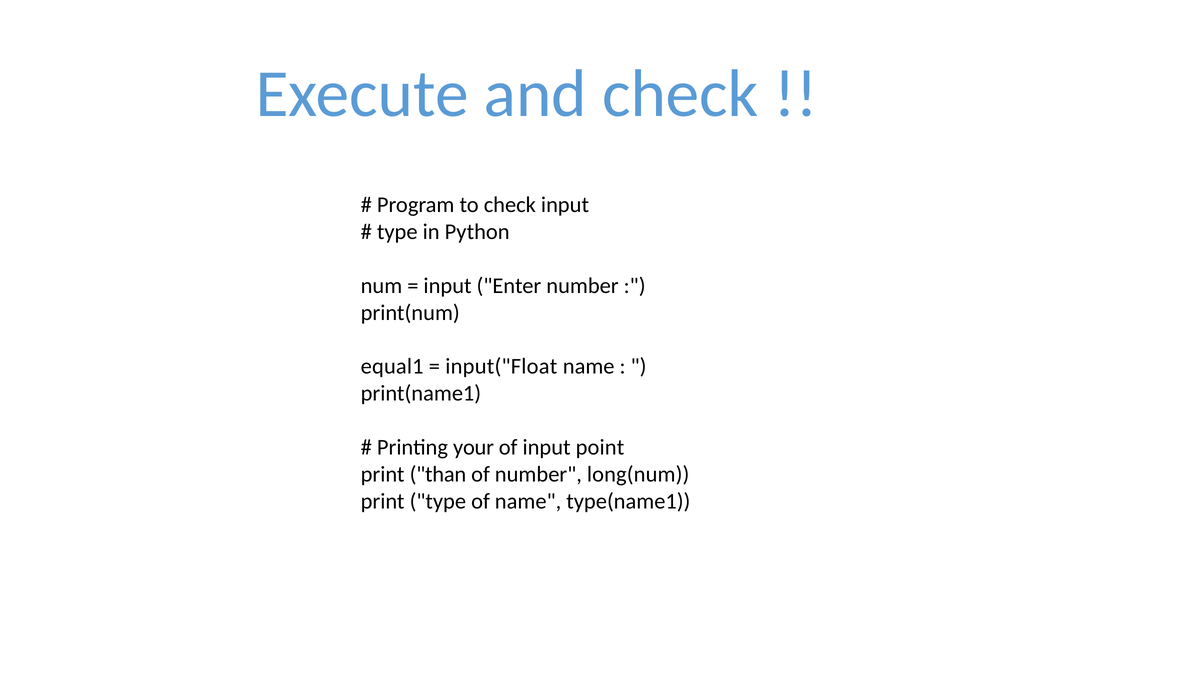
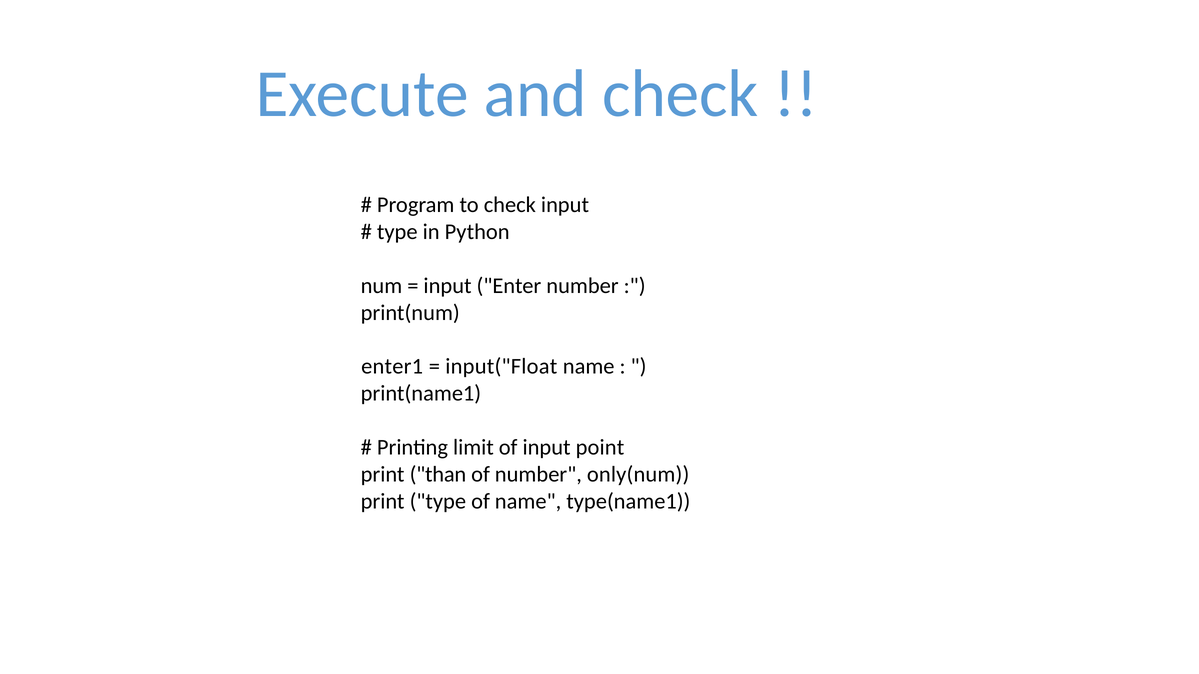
equal1: equal1 -> enter1
your: your -> limit
long(num: long(num -> only(num
